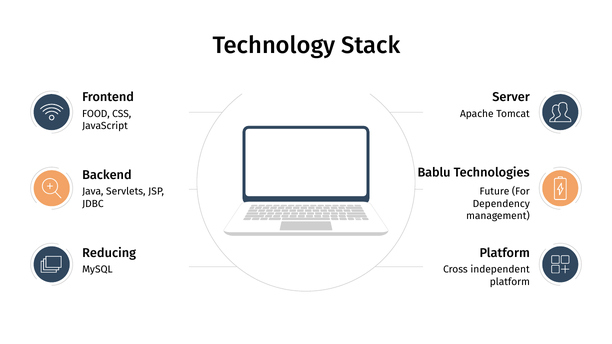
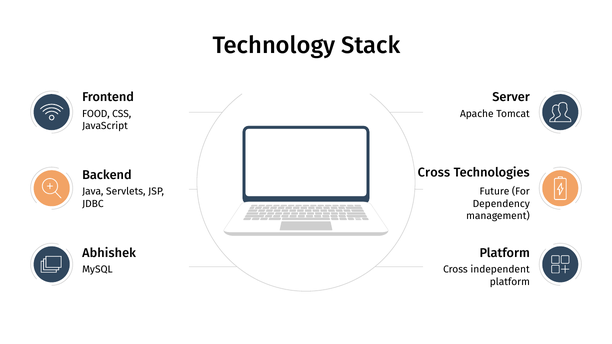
Bablu at (434, 172): Bablu -> Cross
Reducing: Reducing -> Abhishek
